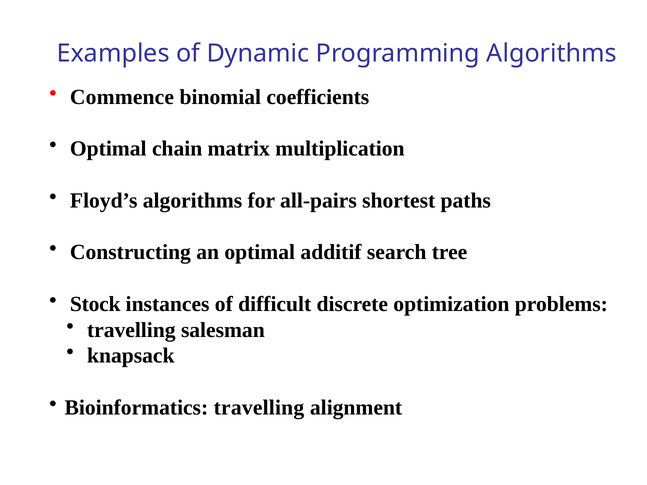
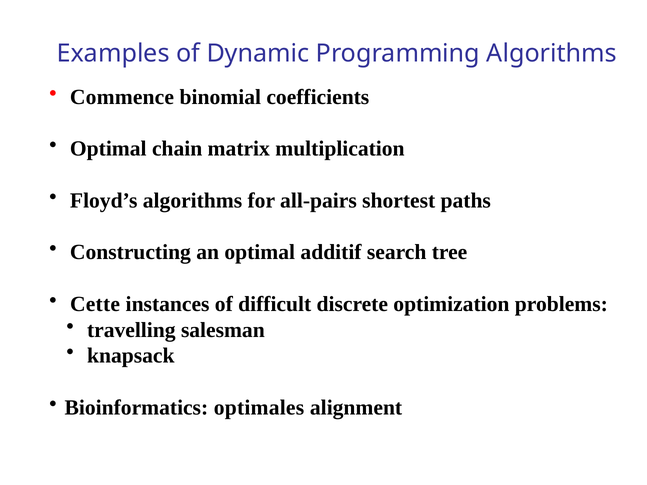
Stock: Stock -> Cette
Bioinformatics travelling: travelling -> optimales
